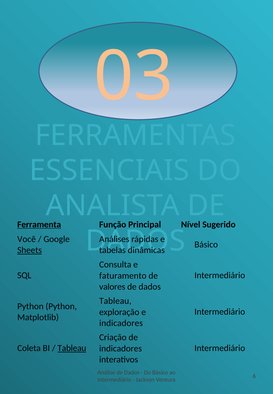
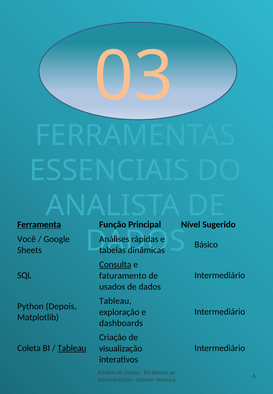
Sheets underline: present -> none
Consulta underline: none -> present
valores: valores -> usados
Python Python: Python -> Depois
indicadores at (121, 323): indicadores -> dashboards
indicadores at (121, 349): indicadores -> visualização
